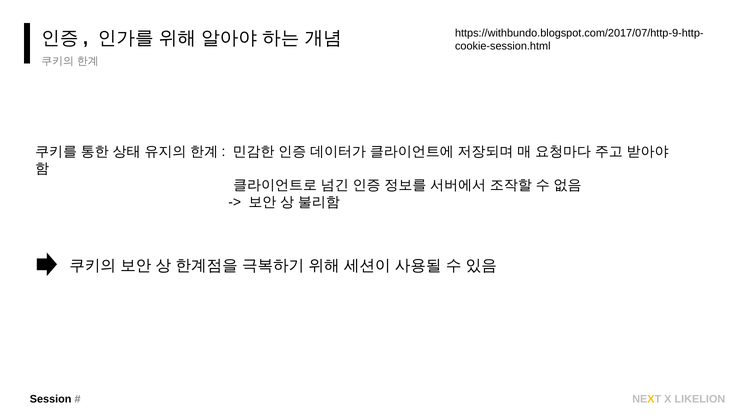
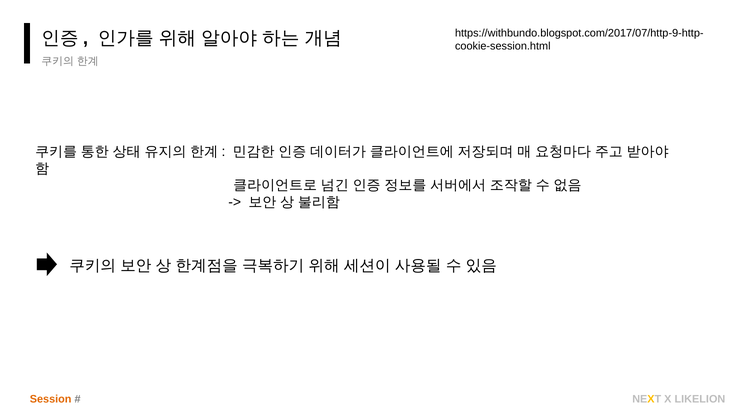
Session colour: black -> orange
